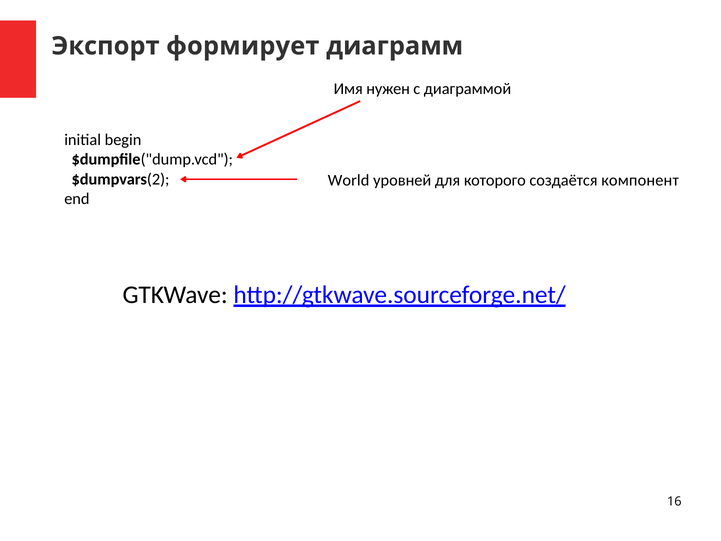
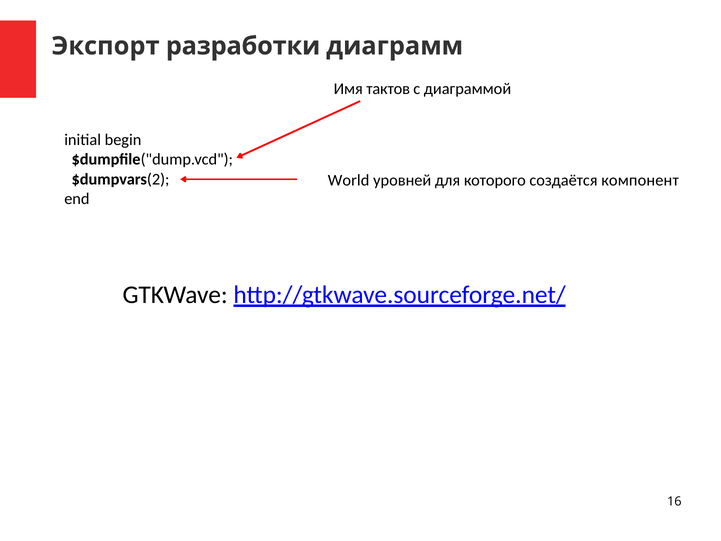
формирует: формирует -> разработки
нужен: нужен -> тактов
